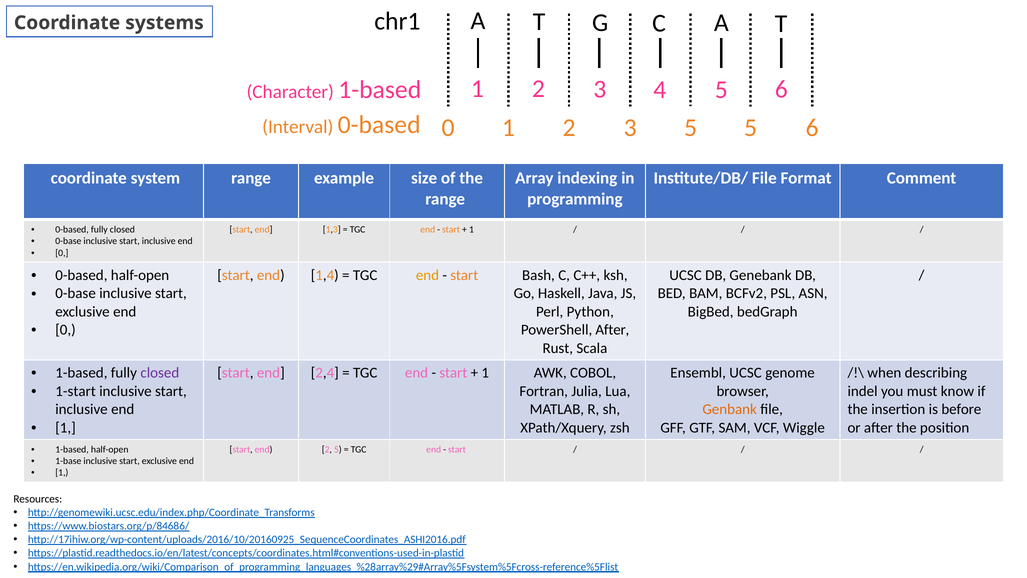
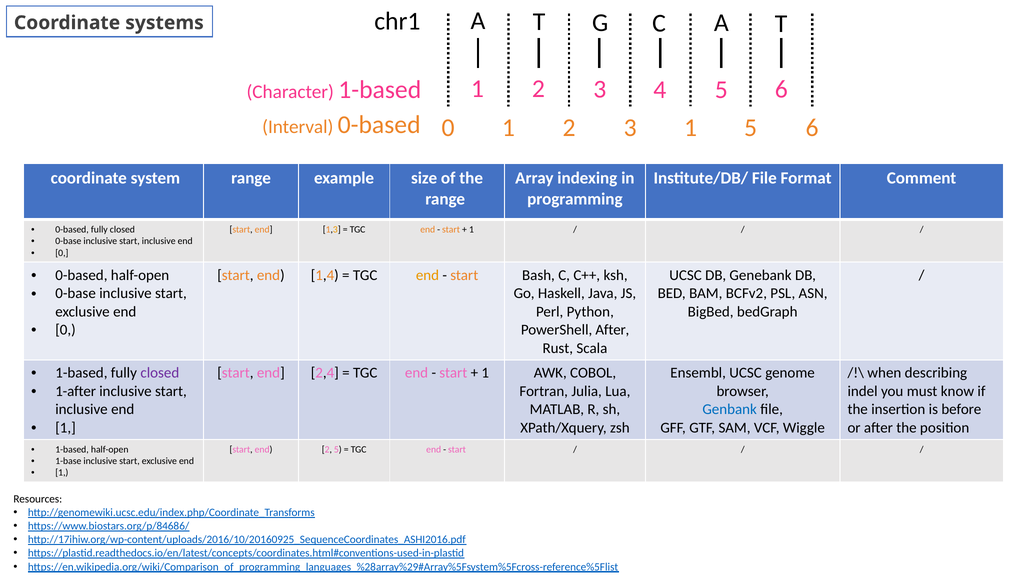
3 5: 5 -> 1
1-start: 1-start -> 1-after
Genbank colour: orange -> blue
